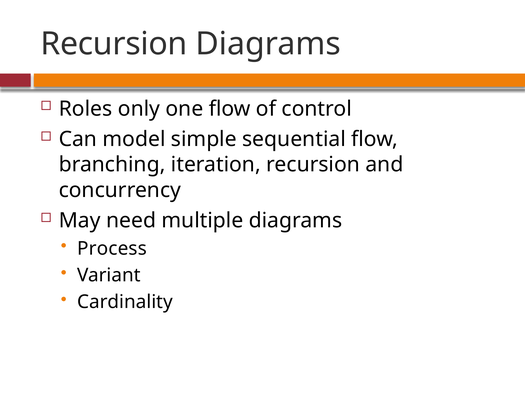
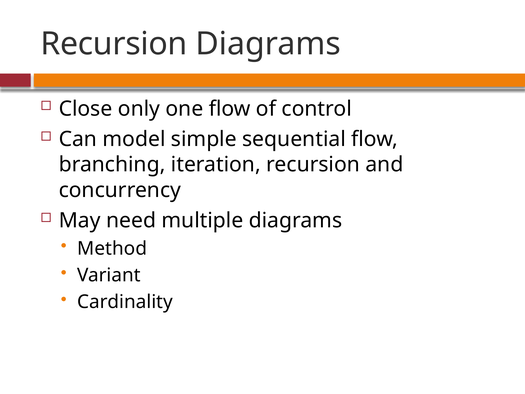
Roles: Roles -> Close
Process: Process -> Method
